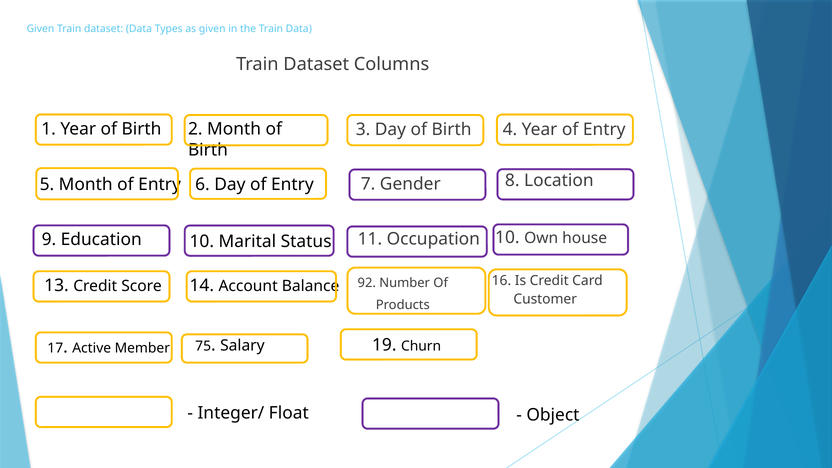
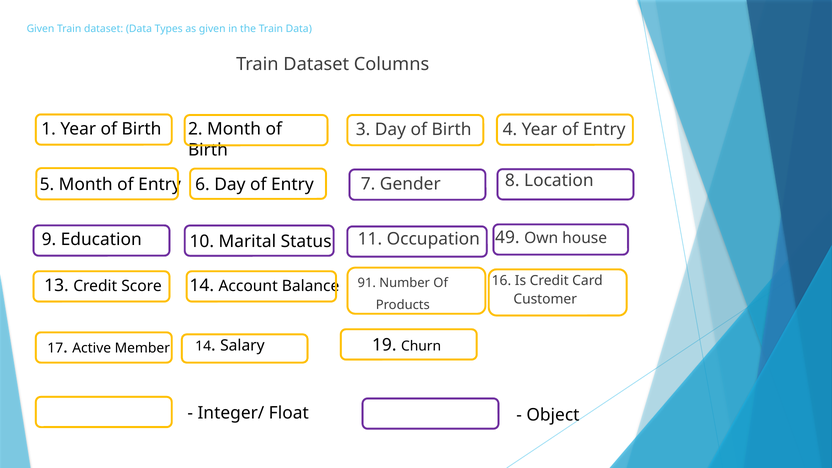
Occupation 10: 10 -> 49
92: 92 -> 91
Member 75: 75 -> 14
